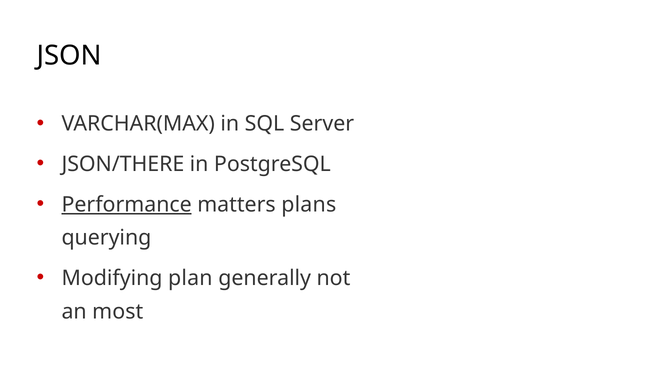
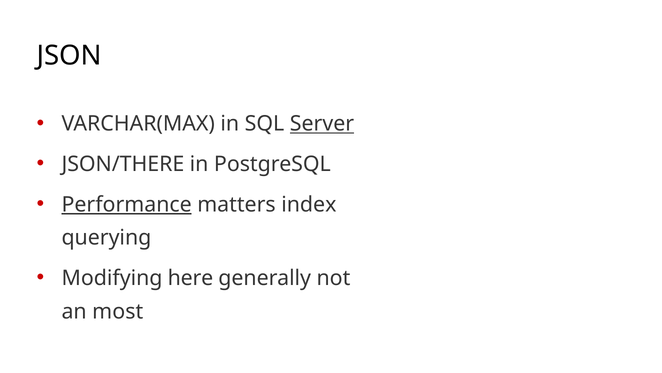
Server underline: none -> present
plans: plans -> index
plan: plan -> here
